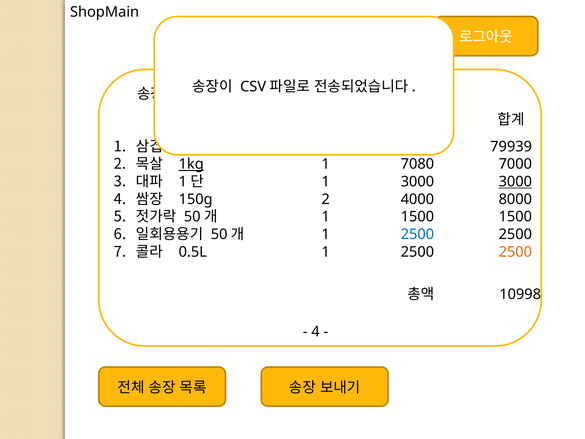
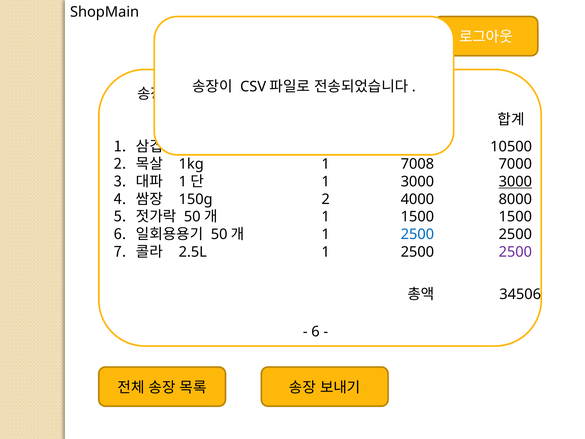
79939: 79939 -> 10500
1kg at (191, 164) underline: present -> none
7080: 7080 -> 7008
0.5L: 0.5L -> 2.5L
2500 at (515, 252) colour: orange -> purple
10998: 10998 -> 34506
4 at (316, 331): 4 -> 6
